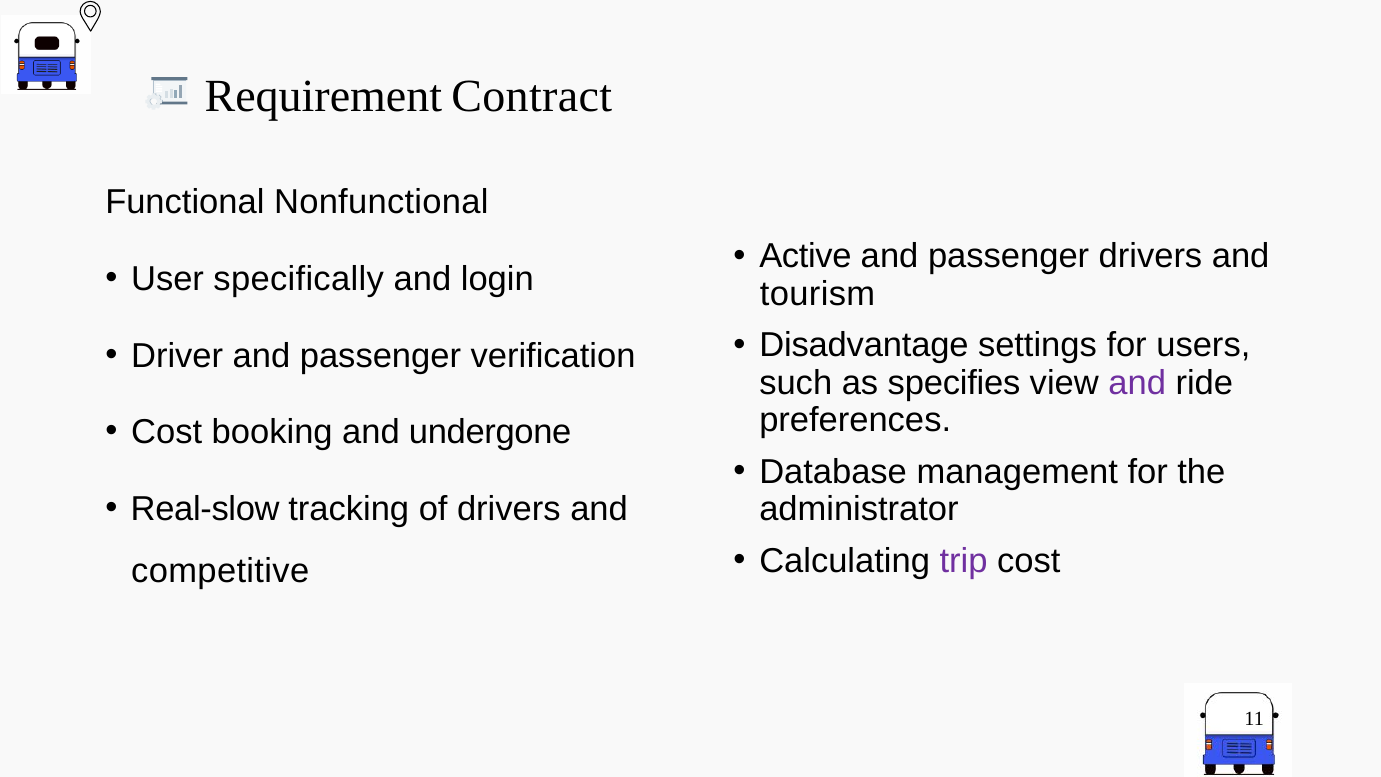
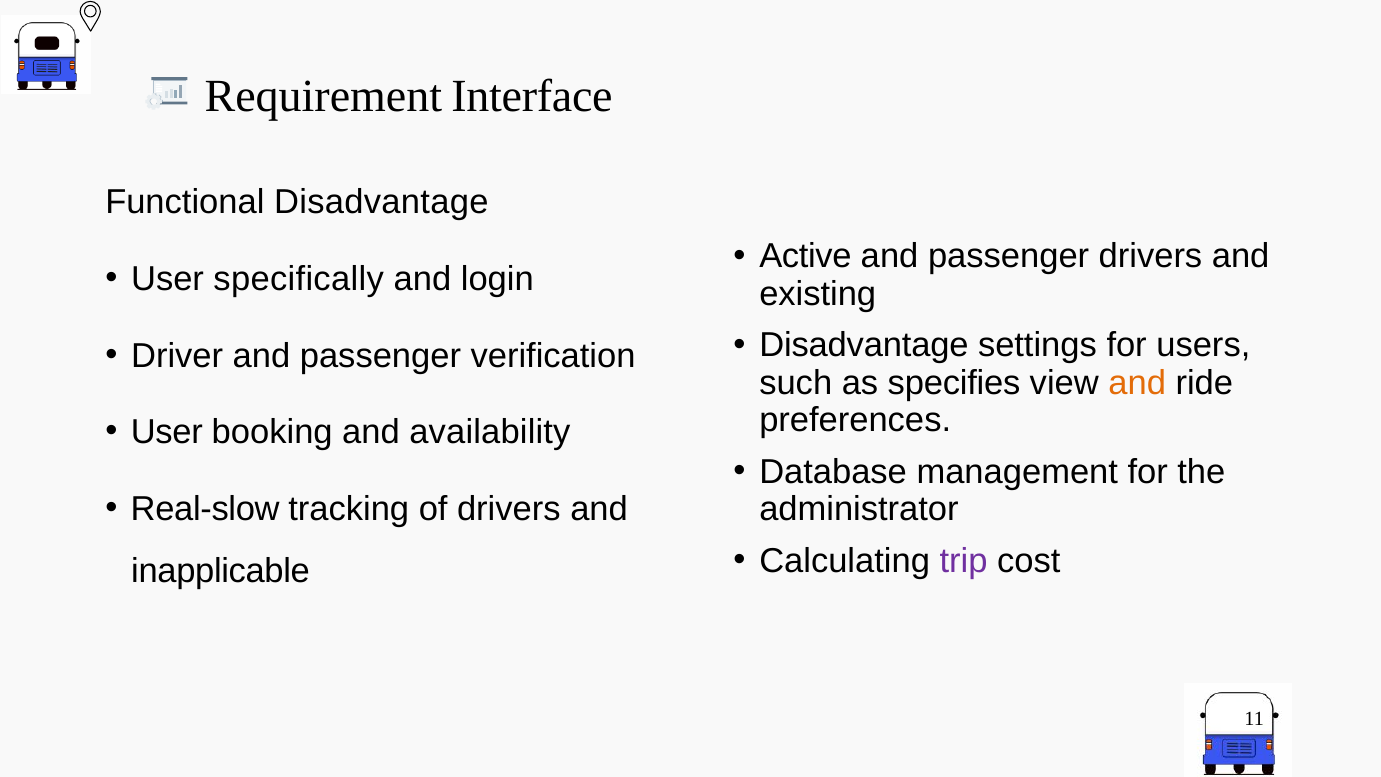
Contract: Contract -> Interface
Functional Nonfunctional: Nonfunctional -> Disadvantage
tourism: tourism -> existing
and at (1137, 383) colour: purple -> orange
Cost at (167, 432): Cost -> User
undergone: undergone -> availability
competitive: competitive -> inapplicable
